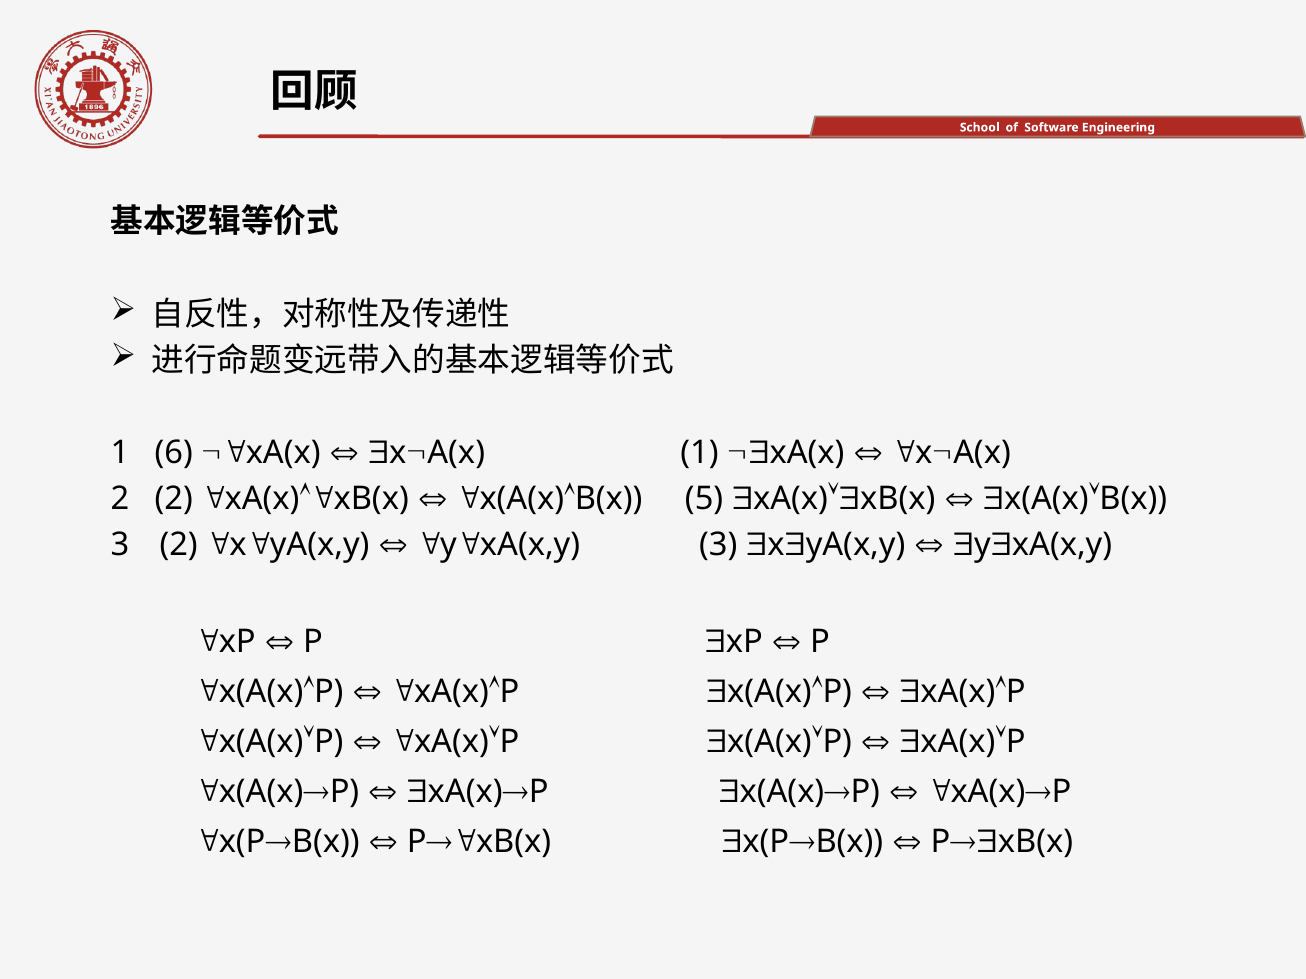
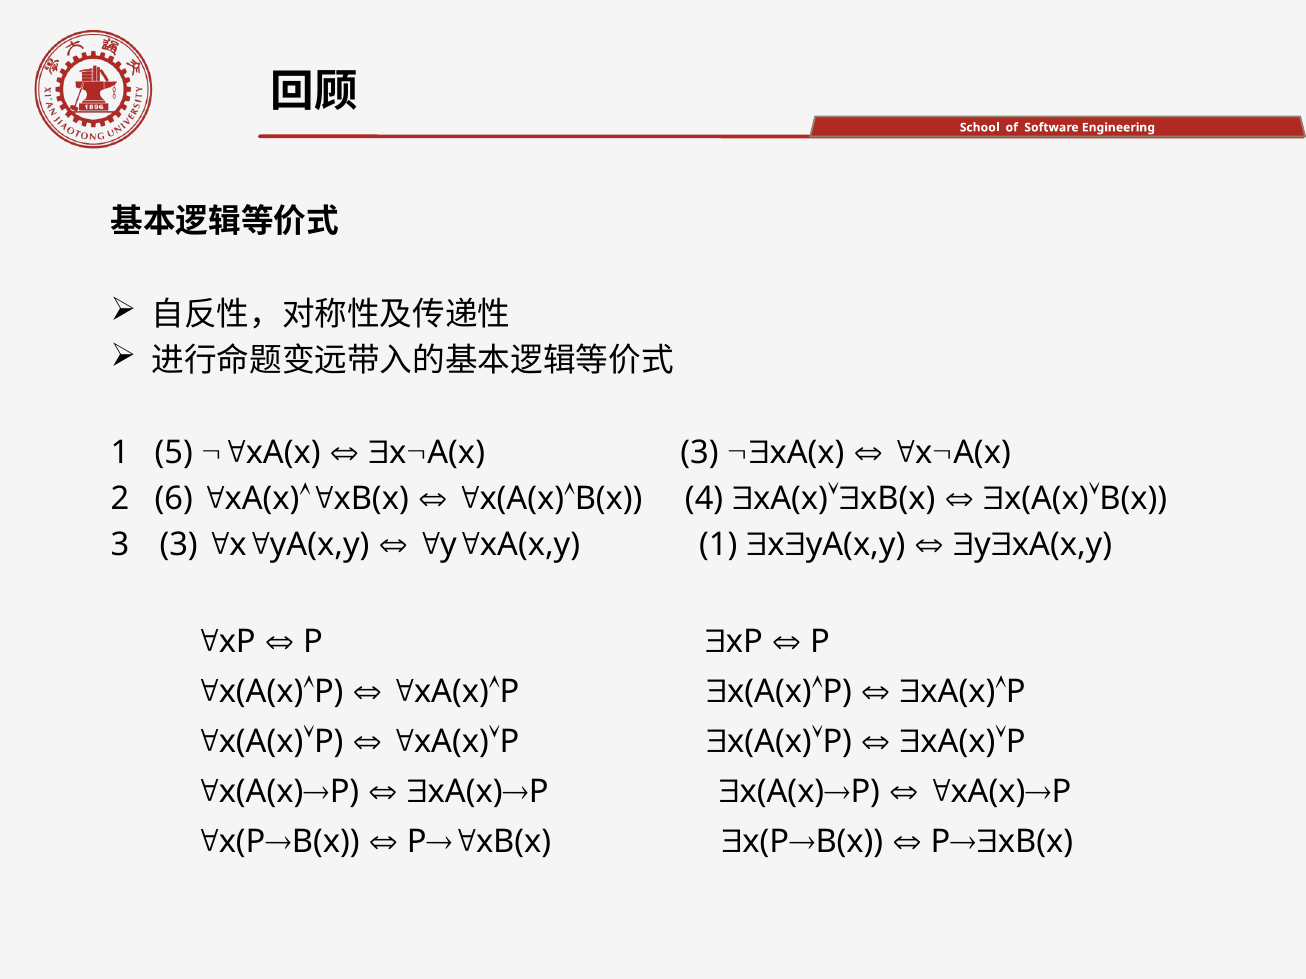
6: 6 -> 5
xA(x 1: 1 -> 3
2 2: 2 -> 6
5: 5 -> 4
2 at (179, 545): 2 -> 3
yxA(x,y 3: 3 -> 1
